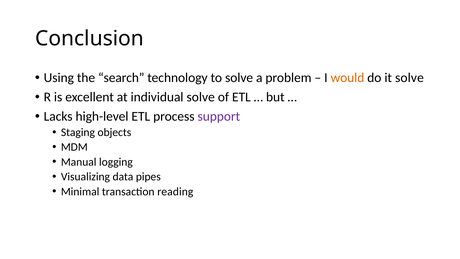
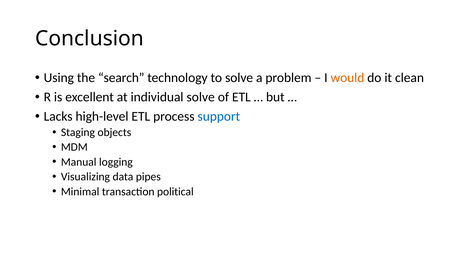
it solve: solve -> clean
support colour: purple -> blue
reading: reading -> political
